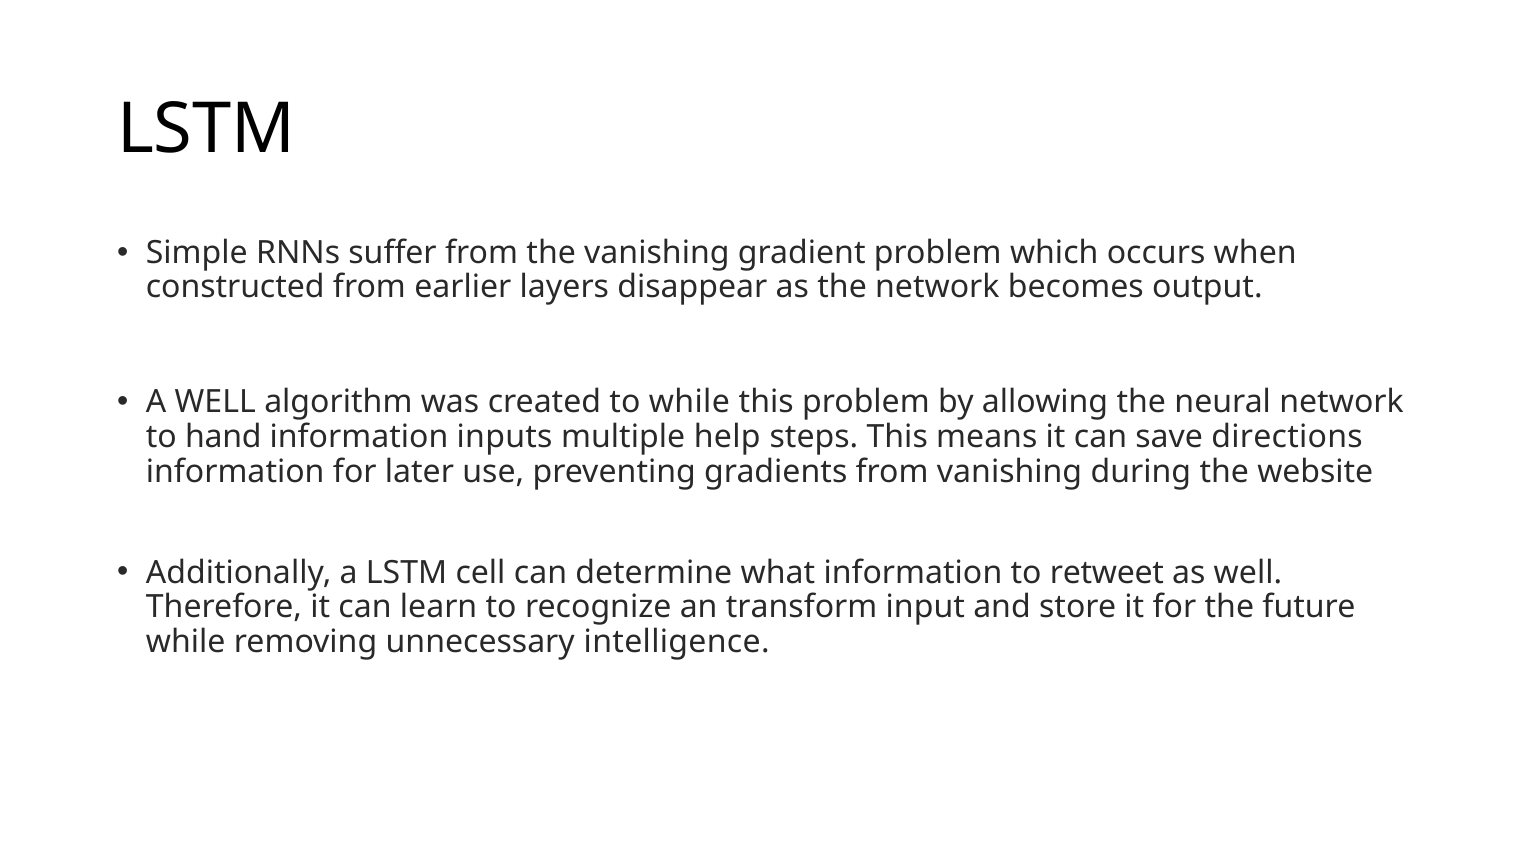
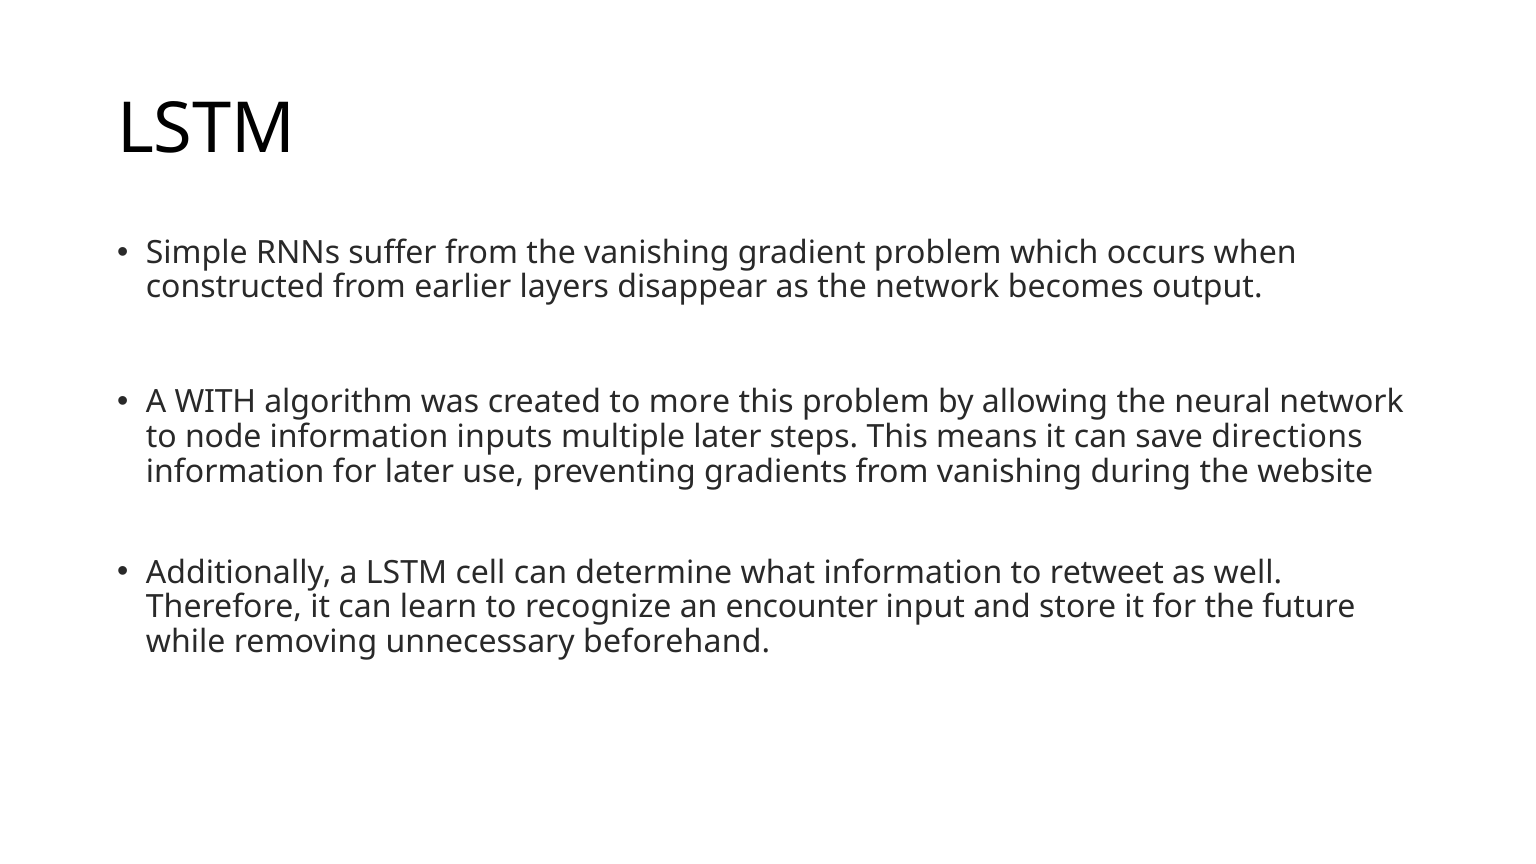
A WELL: WELL -> WITH
to while: while -> more
hand: hand -> node
multiple help: help -> later
transform: transform -> encounter
intelligence: intelligence -> beforehand
